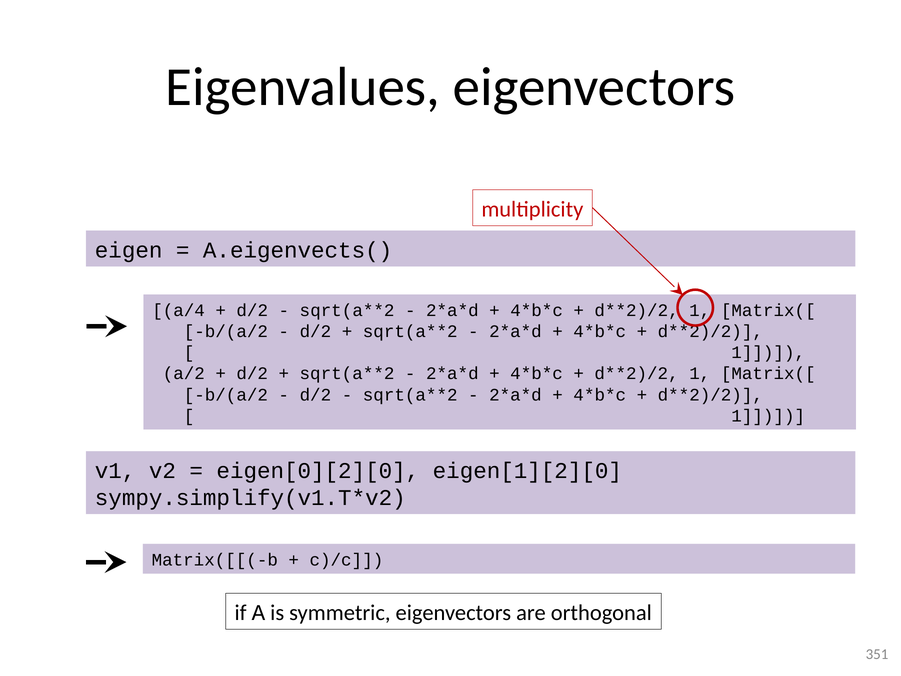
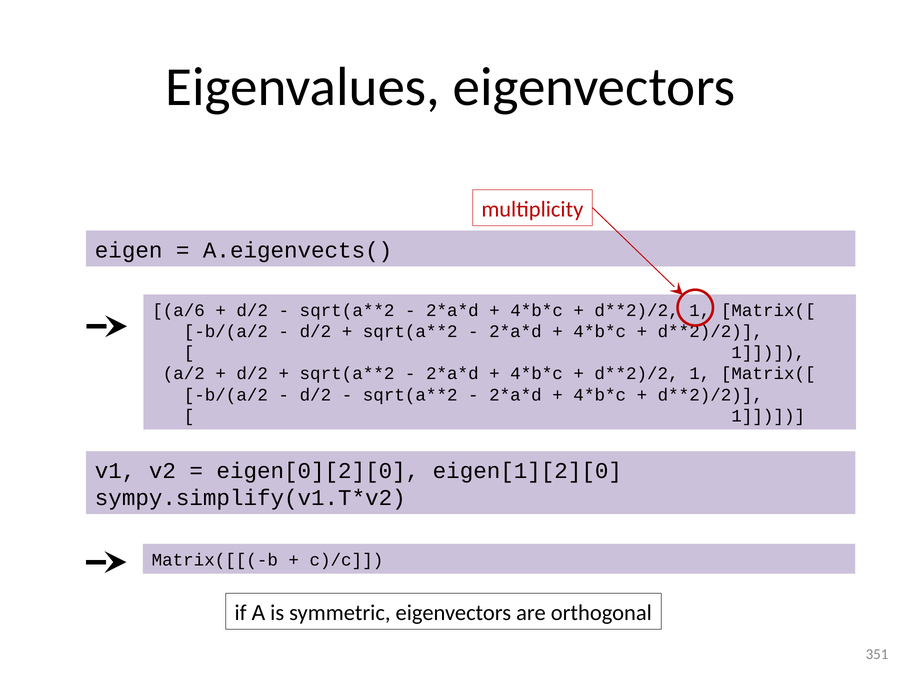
a/4: a/4 -> a/6
